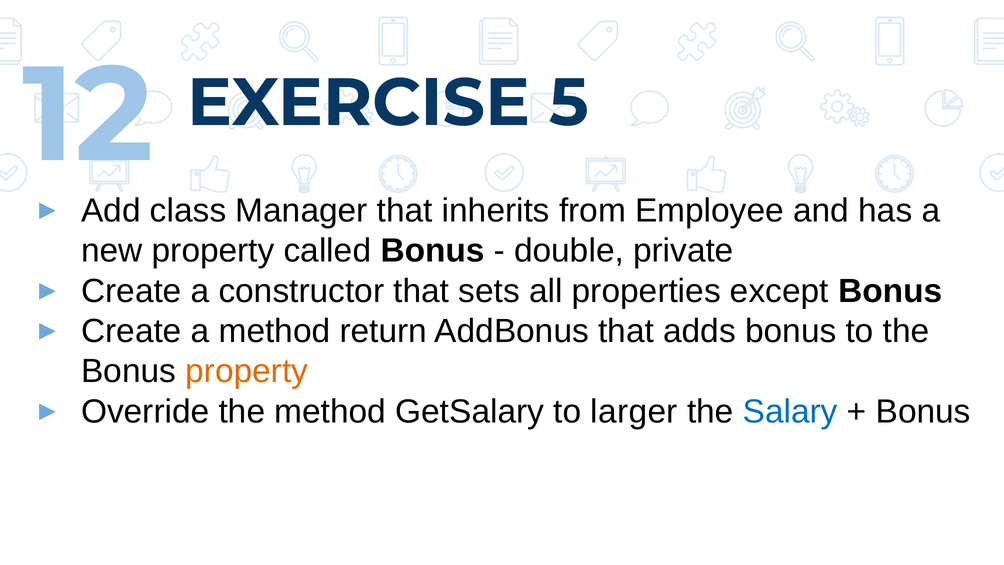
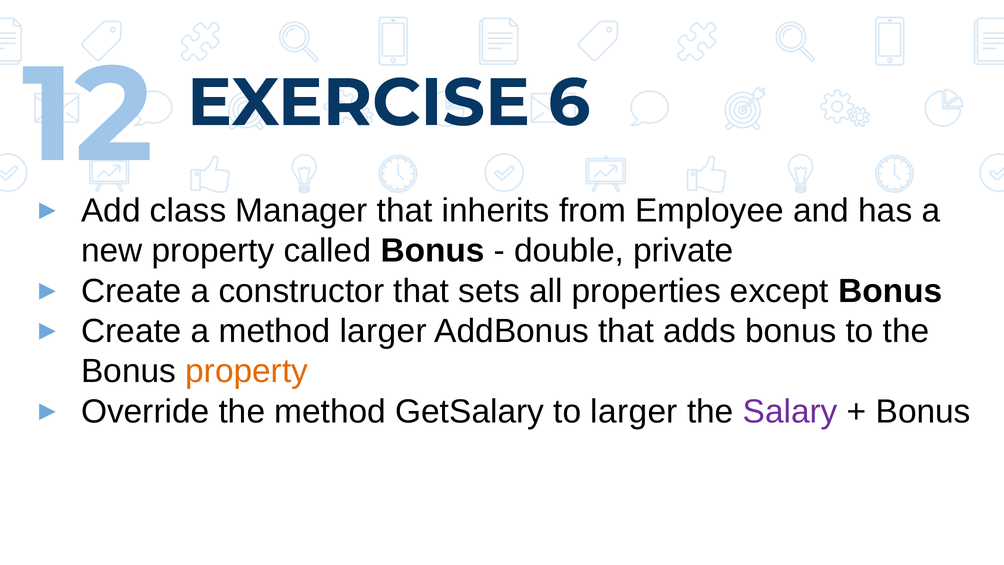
5: 5 -> 6
method return: return -> larger
Salary colour: blue -> purple
